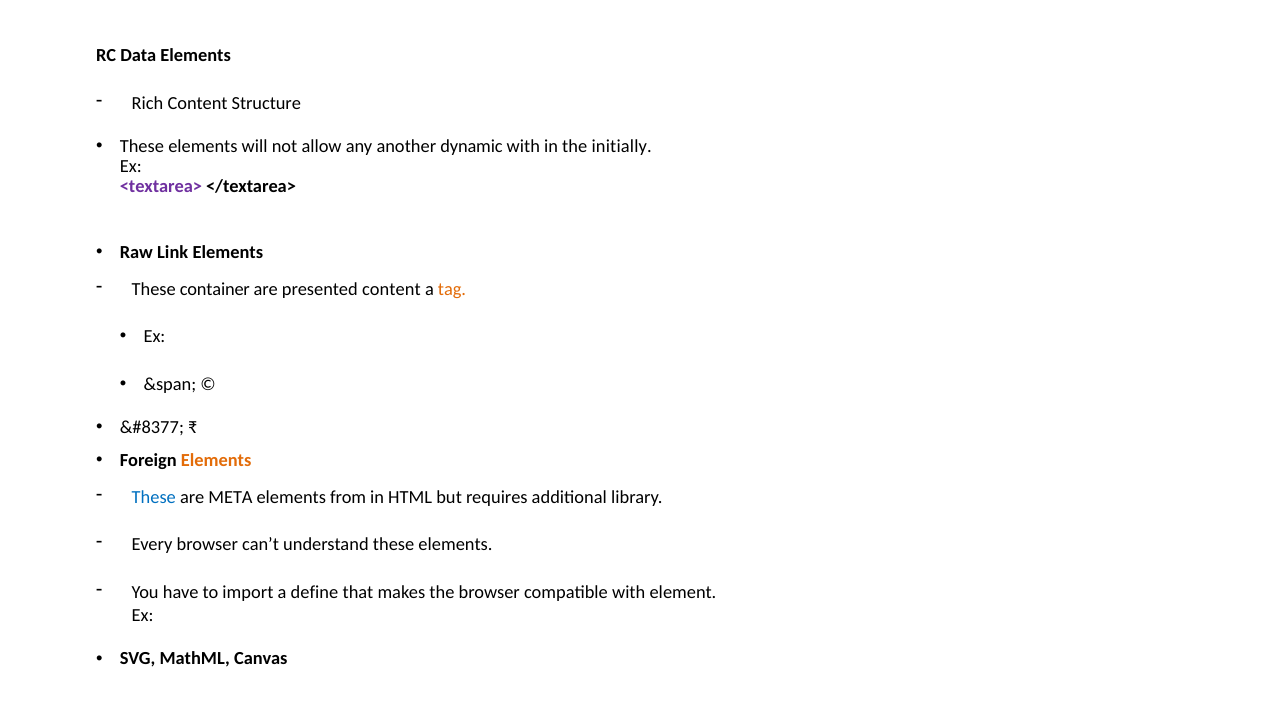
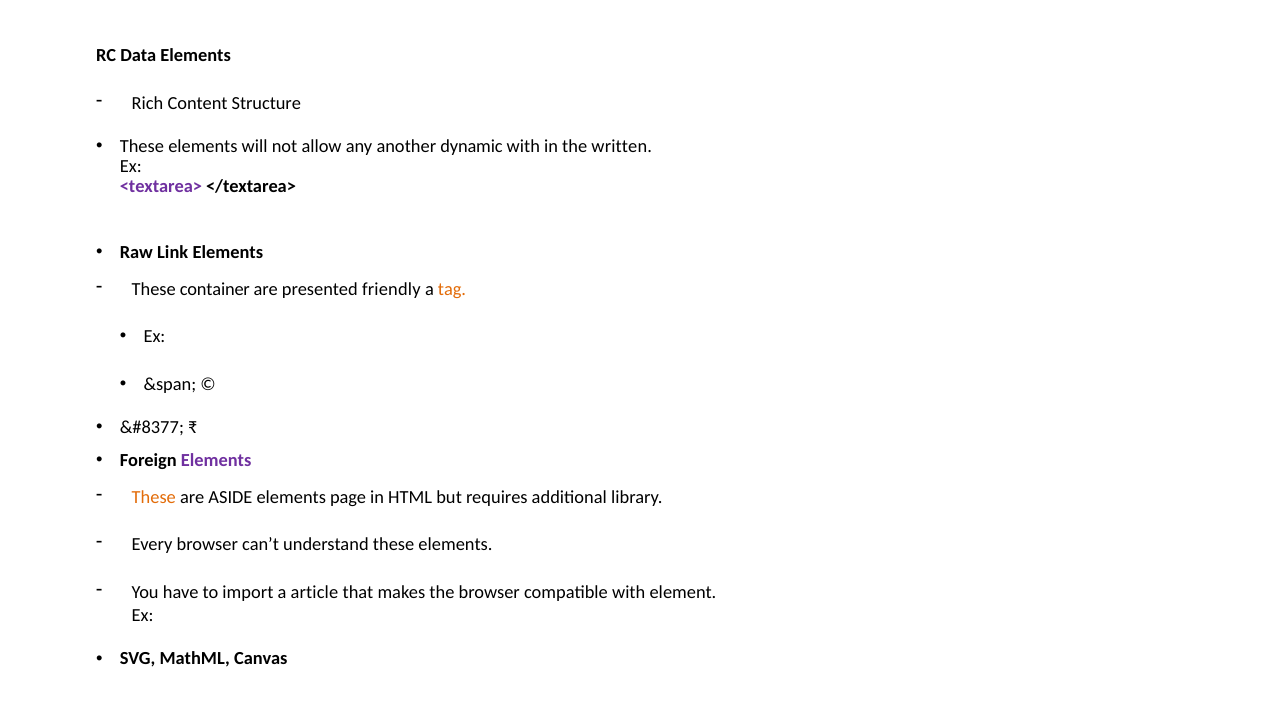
initially: initially -> written
presented content: content -> friendly
Elements at (216, 460) colour: orange -> purple
These at (154, 497) colour: blue -> orange
META: META -> ASIDE
from: from -> page
define: define -> article
